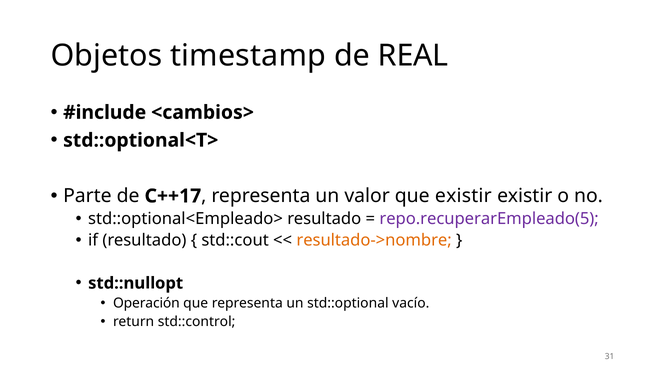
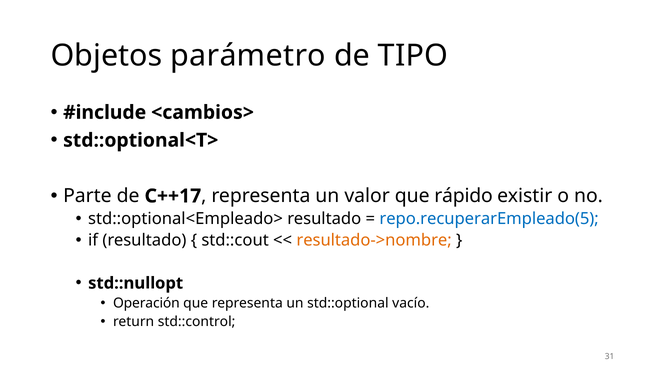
timestamp: timestamp -> parámetro
REAL: REAL -> TIPO
que existir: existir -> rápido
repo.recuperarEmpleado(5 colour: purple -> blue
